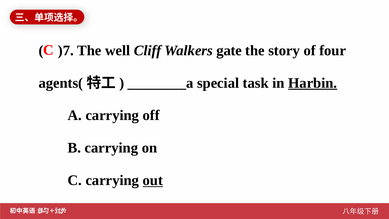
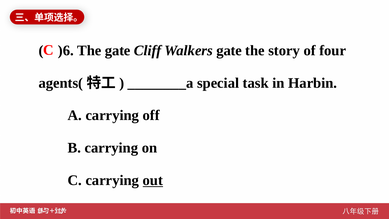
)7: )7 -> )6
The well: well -> gate
Harbin underline: present -> none
